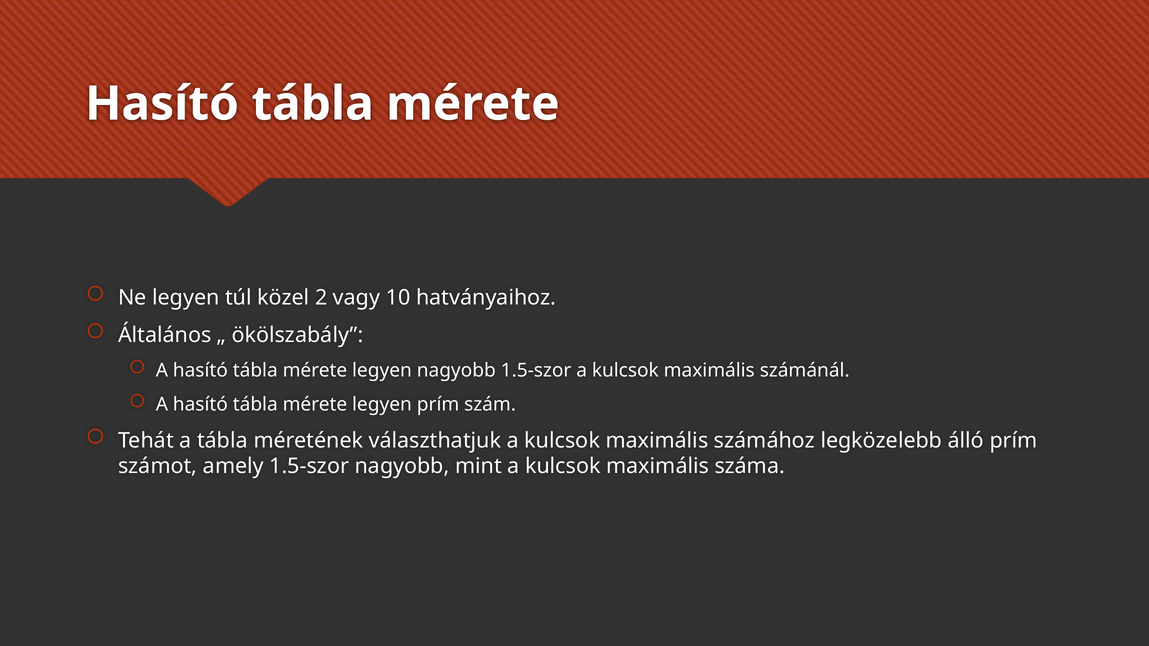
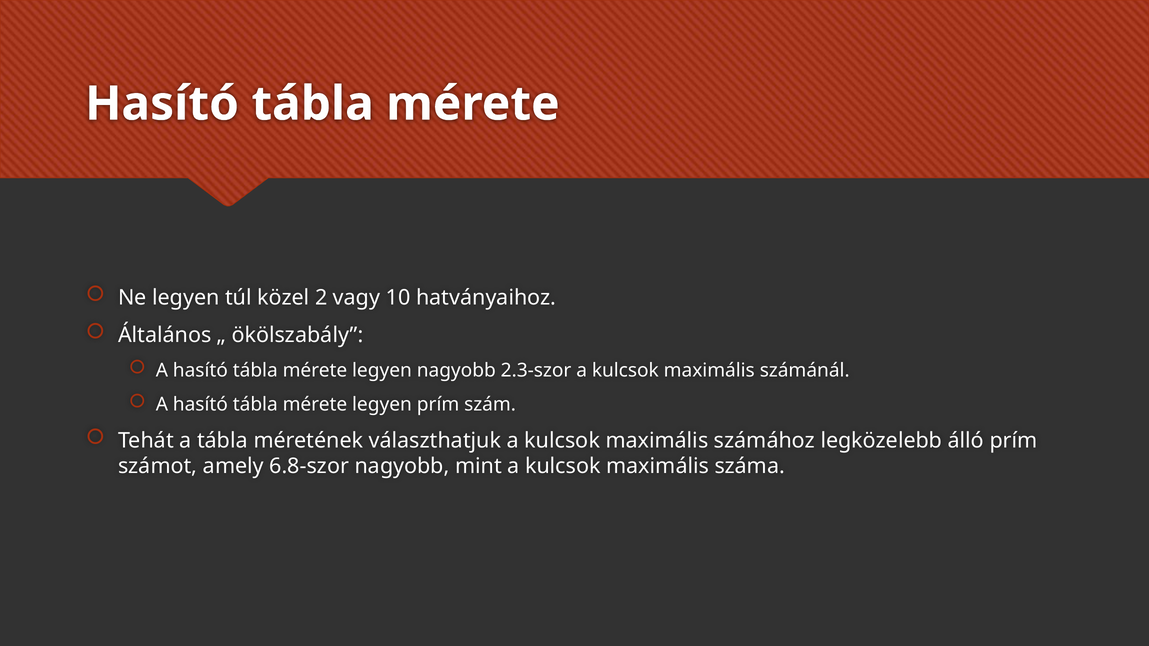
nagyobb 1.5-szor: 1.5-szor -> 2.3-szor
amely 1.5-szor: 1.5-szor -> 6.8-szor
